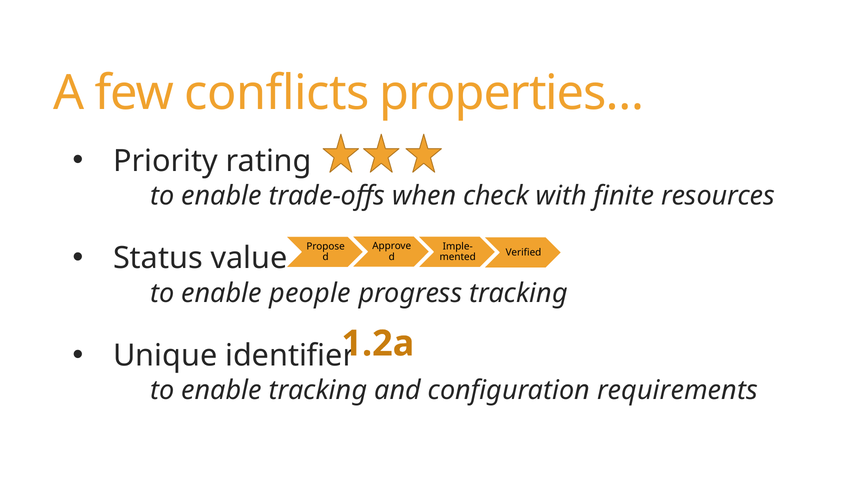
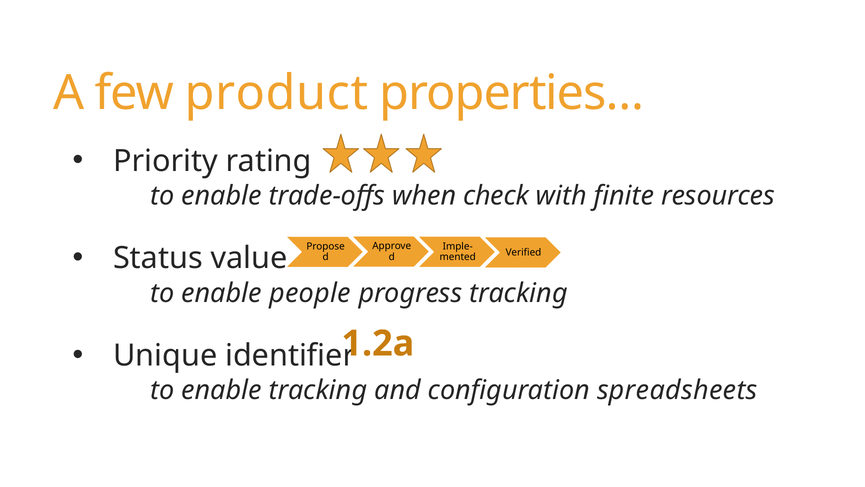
conflicts: conflicts -> product
requirements: requirements -> spreadsheets
